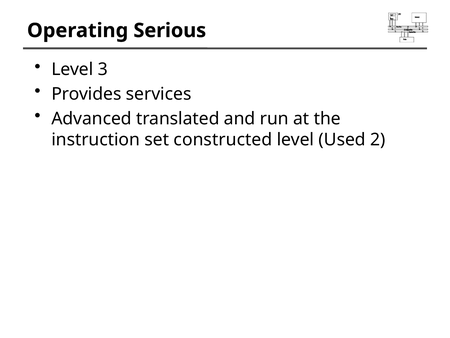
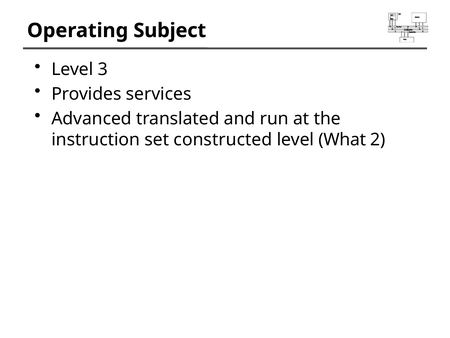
Serious: Serious -> Subject
Used: Used -> What
